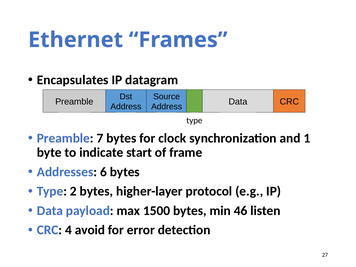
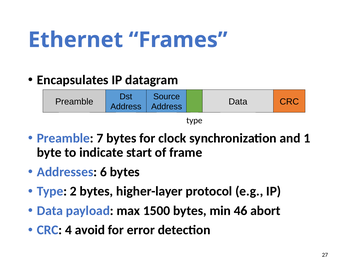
listen: listen -> abort
